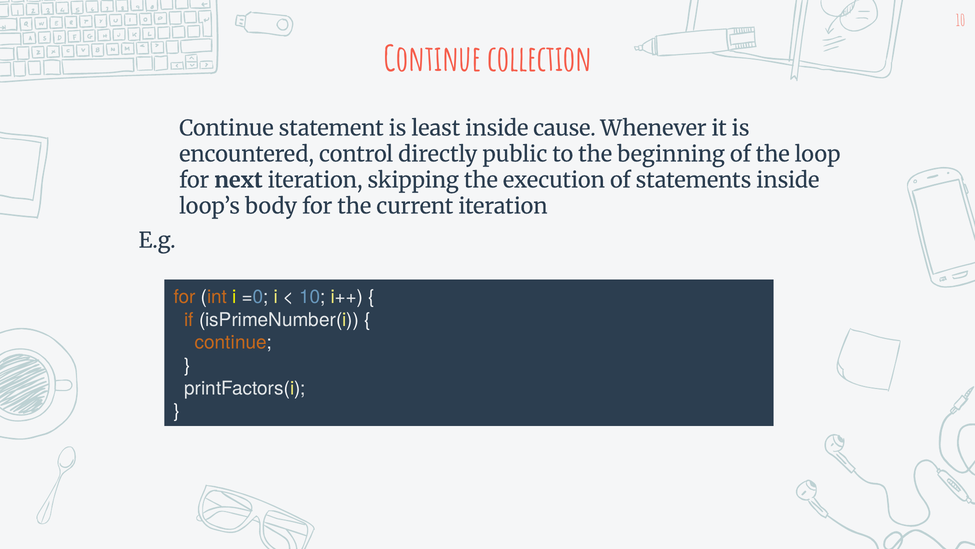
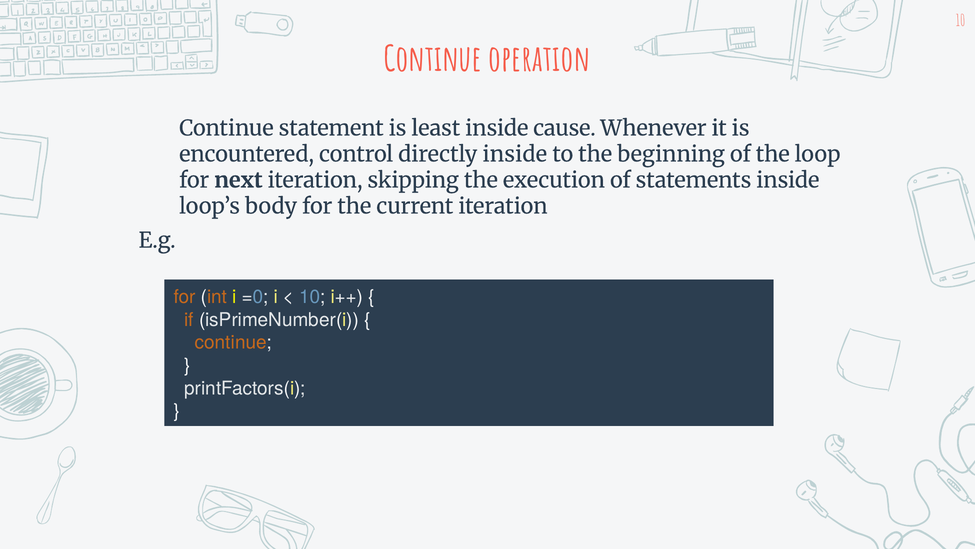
collection: collection -> operation
directly public: public -> inside
